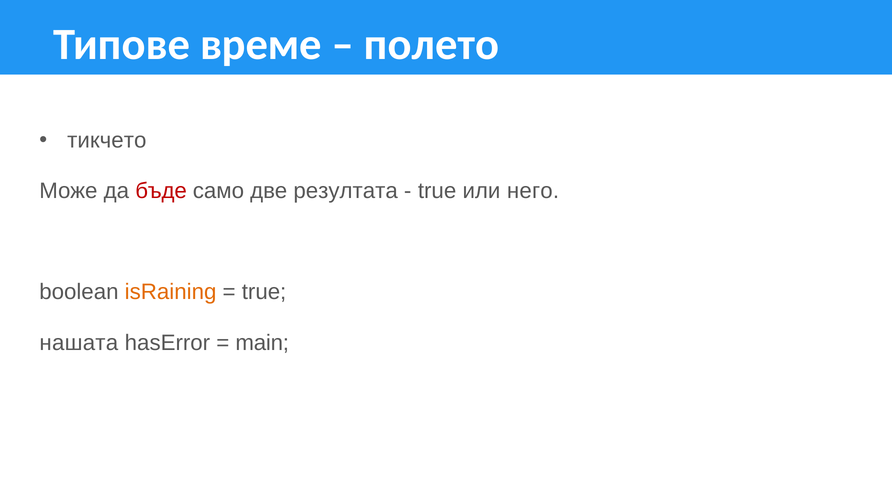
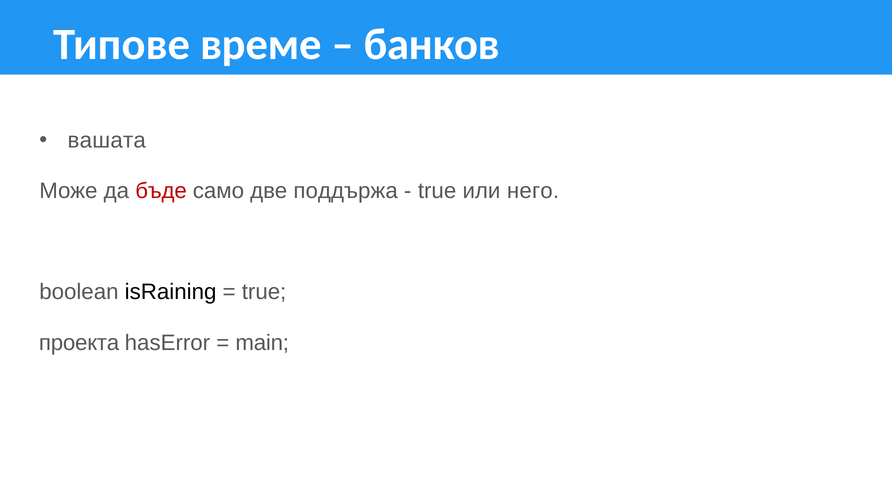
полето: полето -> банков
тикчето: тикчето -> вашата
резултата: резултата -> поддържа
isRaining colour: orange -> black
нашата: нашата -> проекта
